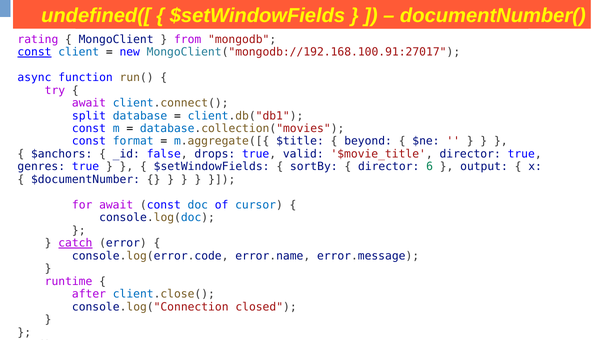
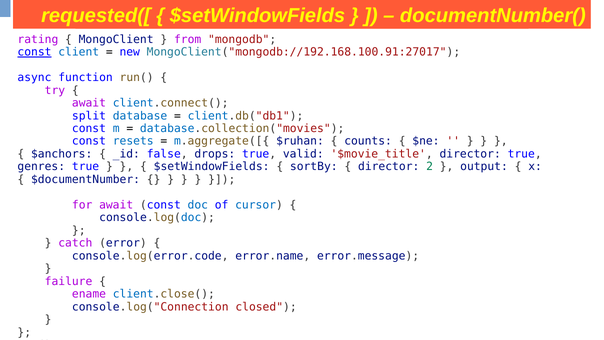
undefined([: undefined([ -> requested([
format: format -> resets
$title: $title -> $ruhan
beyond: beyond -> counts
6: 6 -> 2
catch underline: present -> none
runtime: runtime -> failure
after: after -> ename
